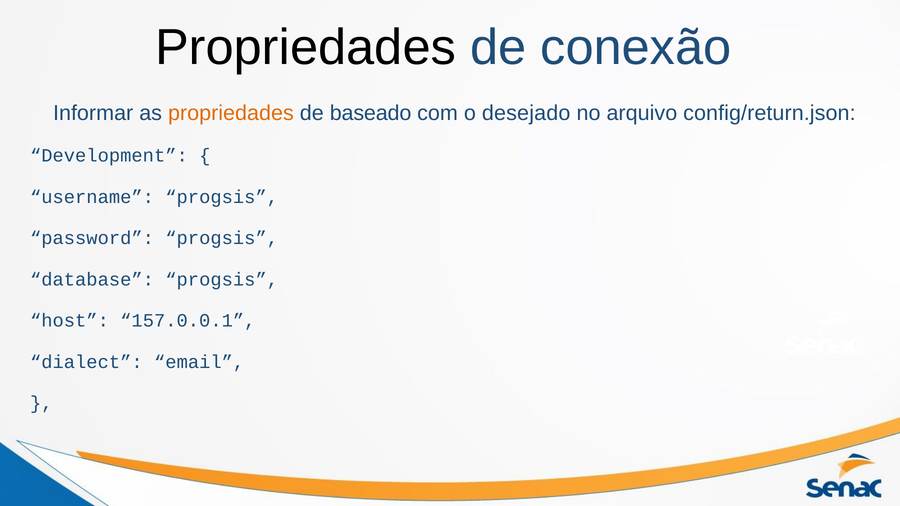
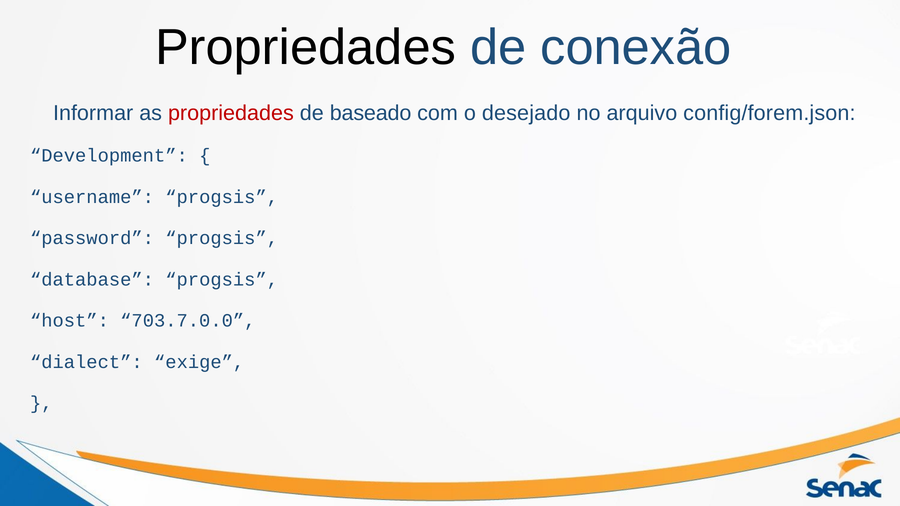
propriedades at (231, 113) colour: orange -> red
config/return.json: config/return.json -> config/forem.json
157.0.0.1: 157.0.0.1 -> 703.7.0.0
email: email -> exige
